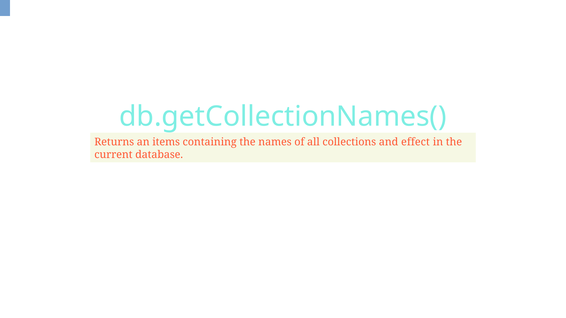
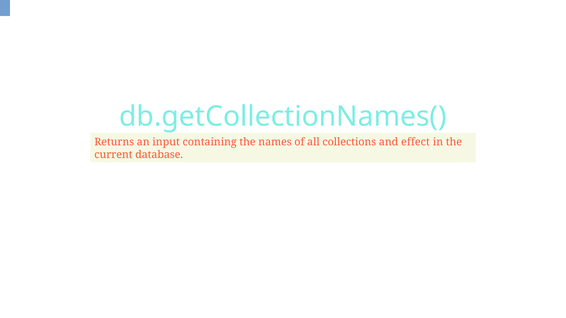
items: items -> input
